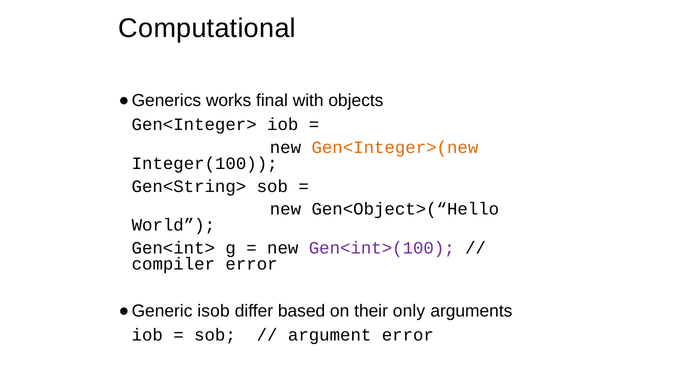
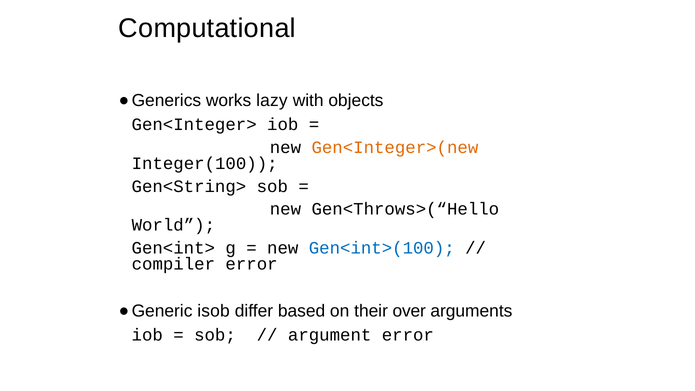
final: final -> lazy
Gen<Object>(“Hello: Gen<Object>(“Hello -> Gen<Throws>(“Hello
Gen<int>(100 colour: purple -> blue
only: only -> over
